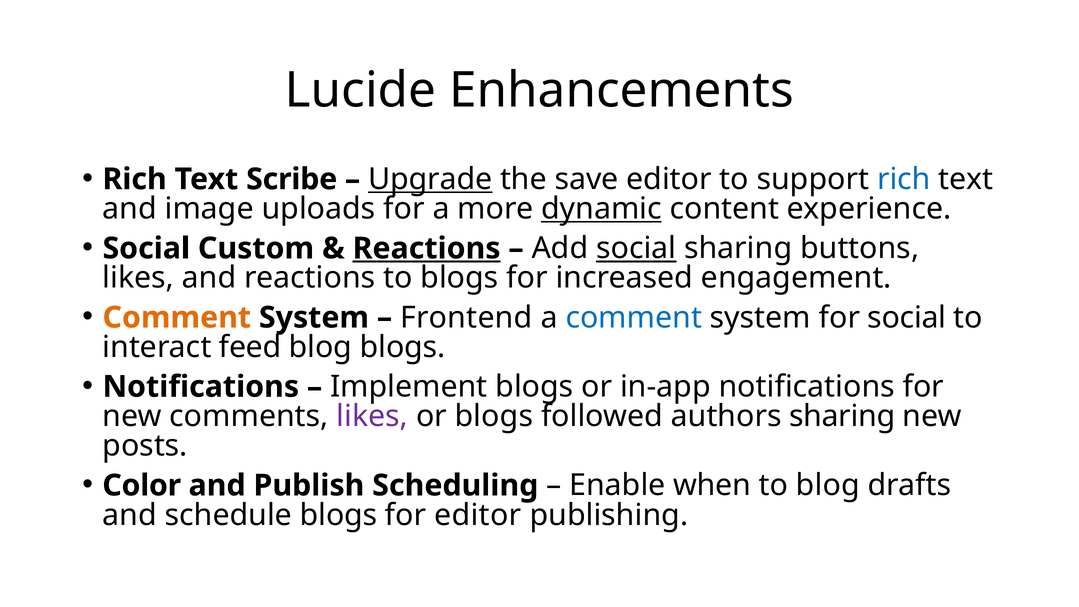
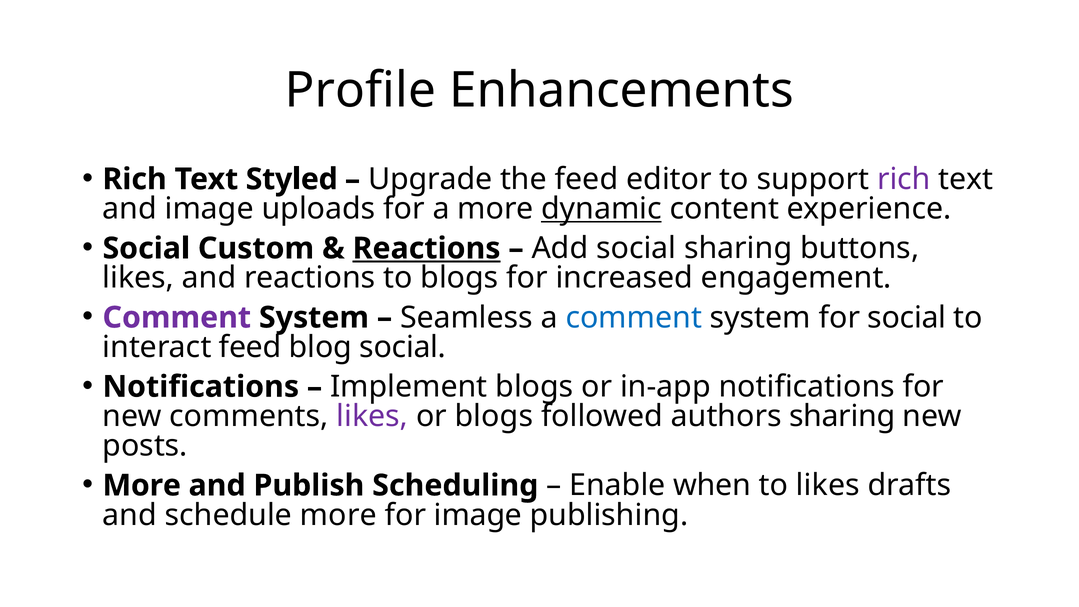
Lucide: Lucide -> Profile
Scribe: Scribe -> Styled
Upgrade underline: present -> none
the save: save -> feed
rich at (904, 179) colour: blue -> purple
social at (636, 248) underline: present -> none
Comment at (177, 318) colour: orange -> purple
Frontend: Frontend -> Seamless
blog blogs: blogs -> social
Color at (142, 485): Color -> More
to blog: blog -> likes
schedule blogs: blogs -> more
for editor: editor -> image
